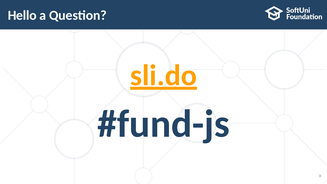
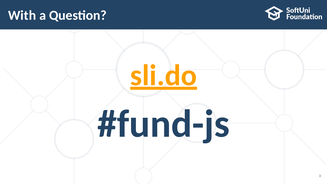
Hello: Hello -> With
